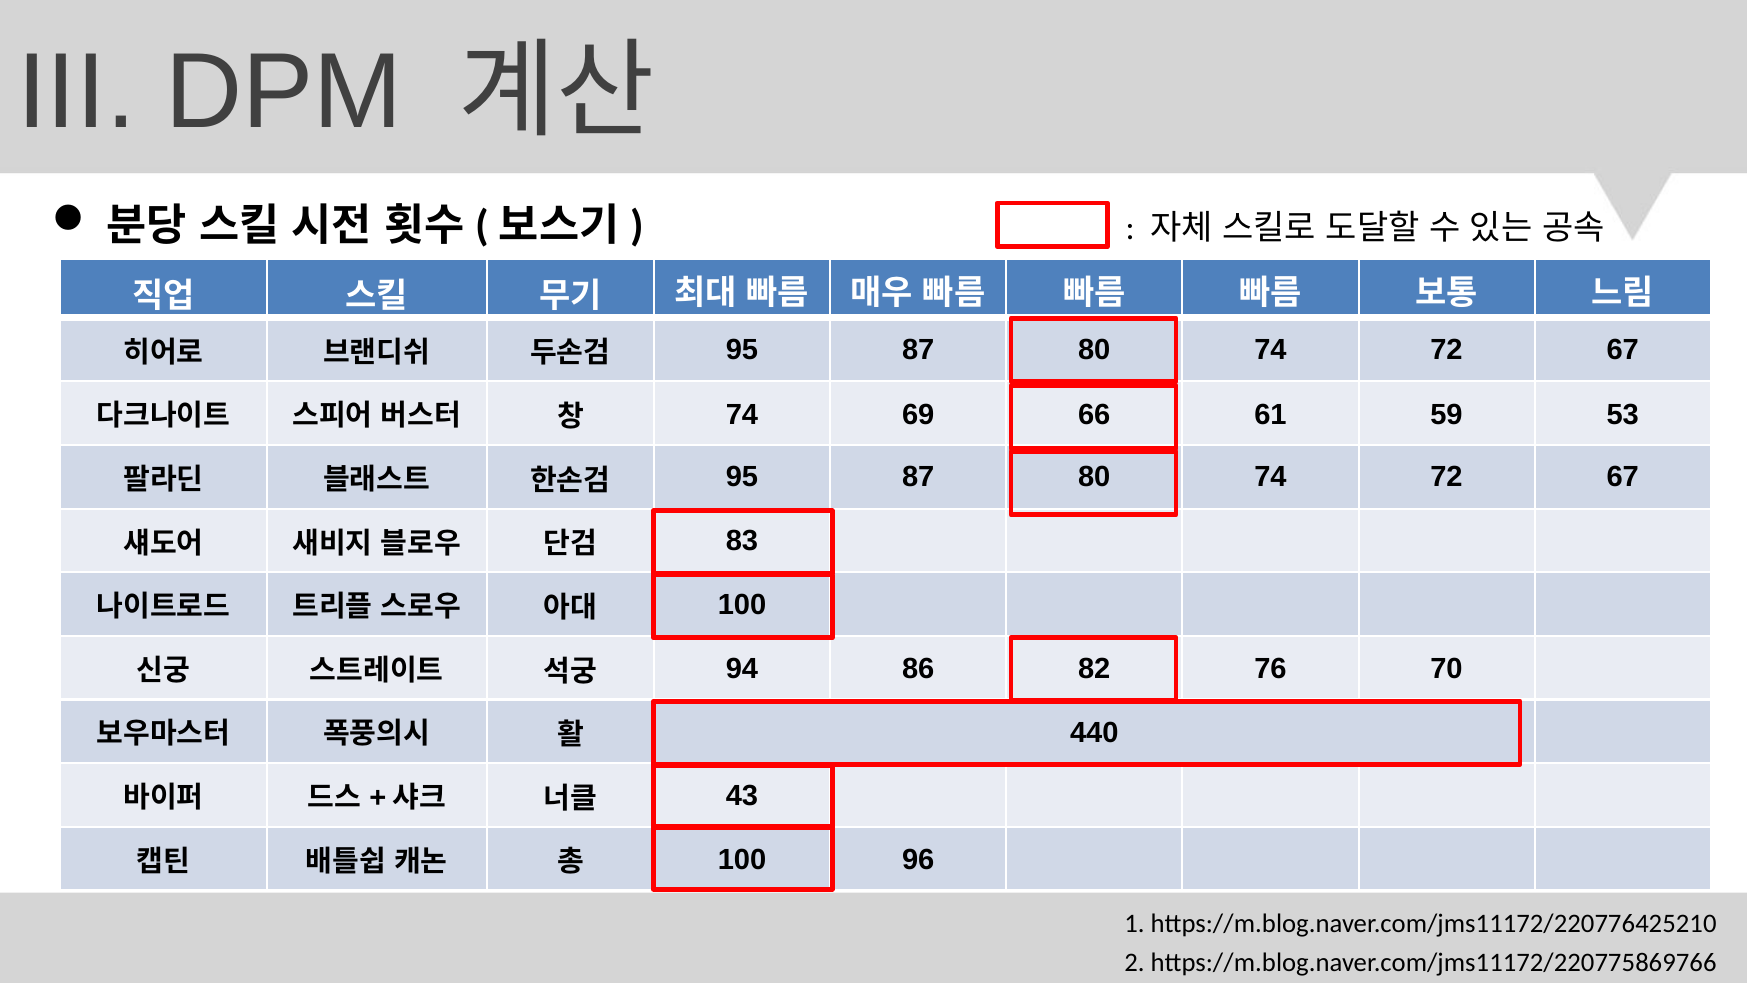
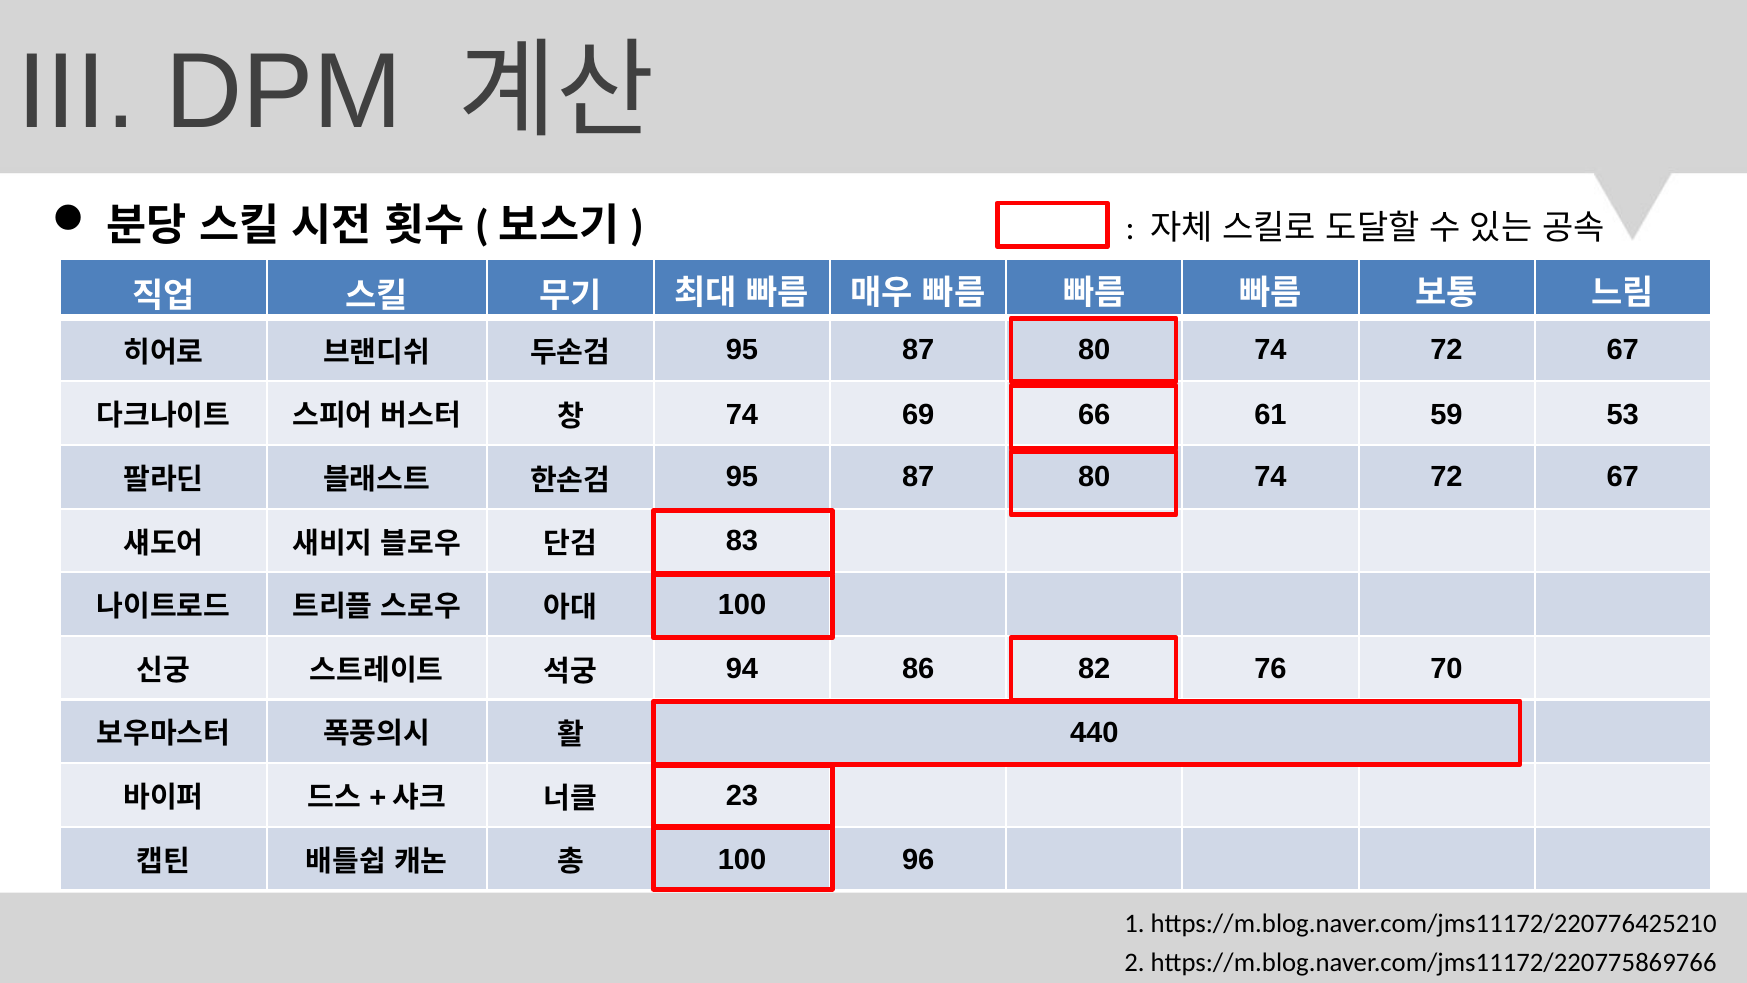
43: 43 -> 23
